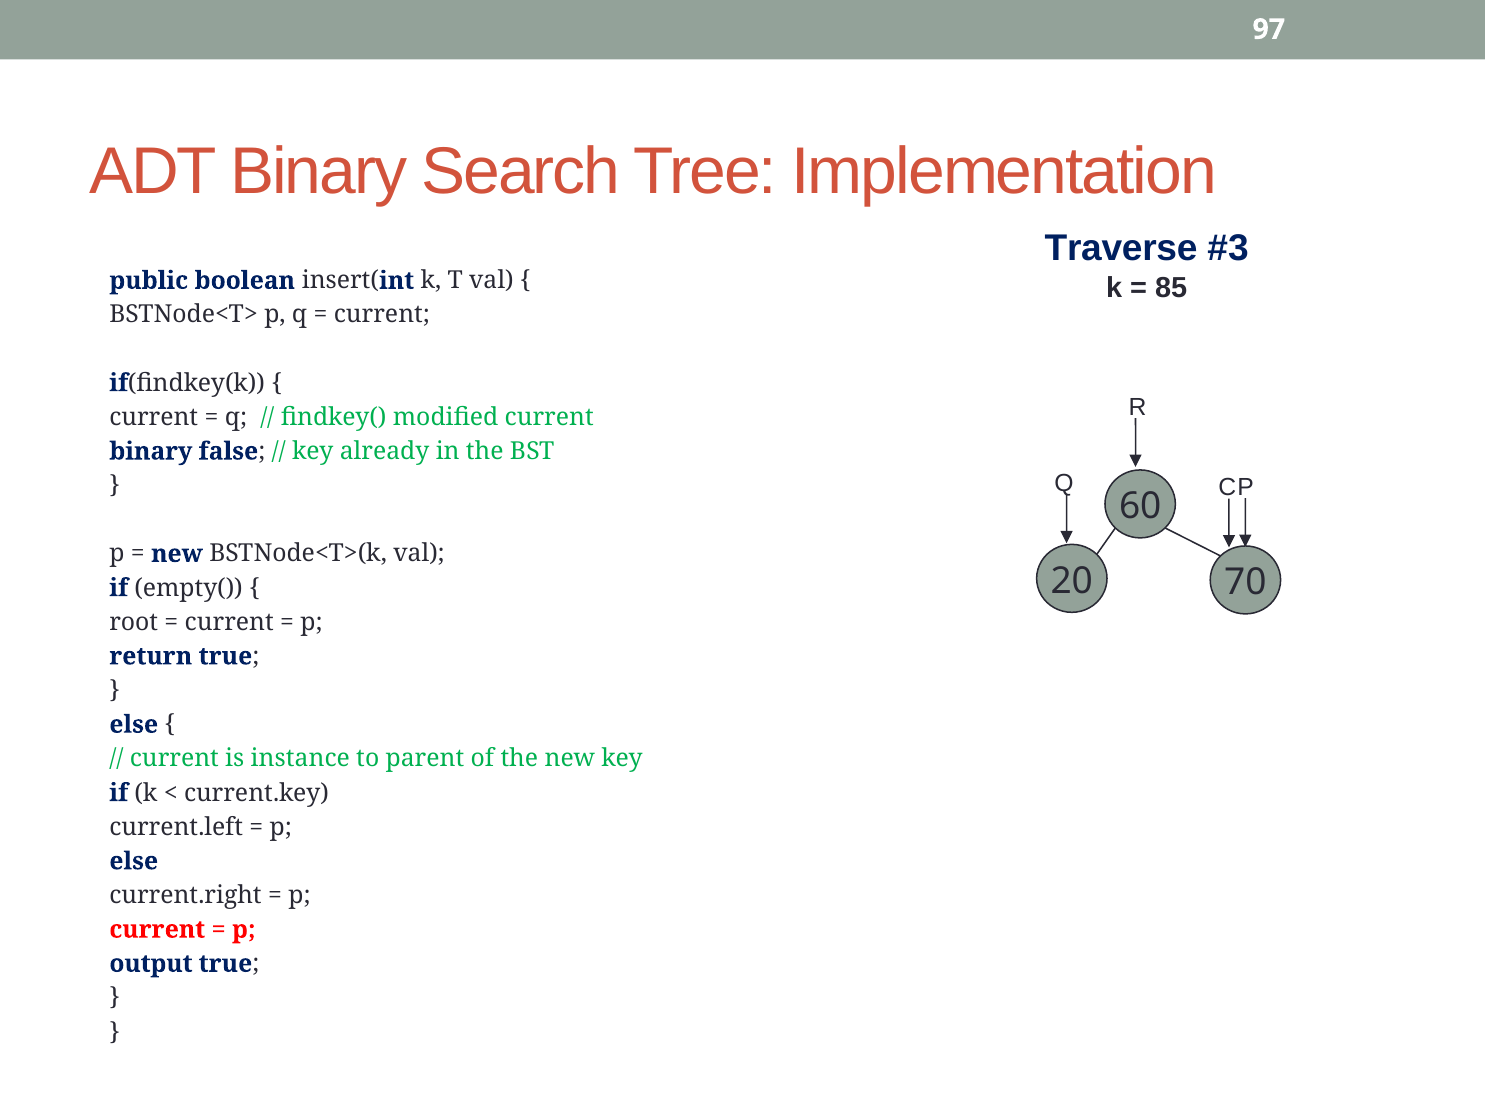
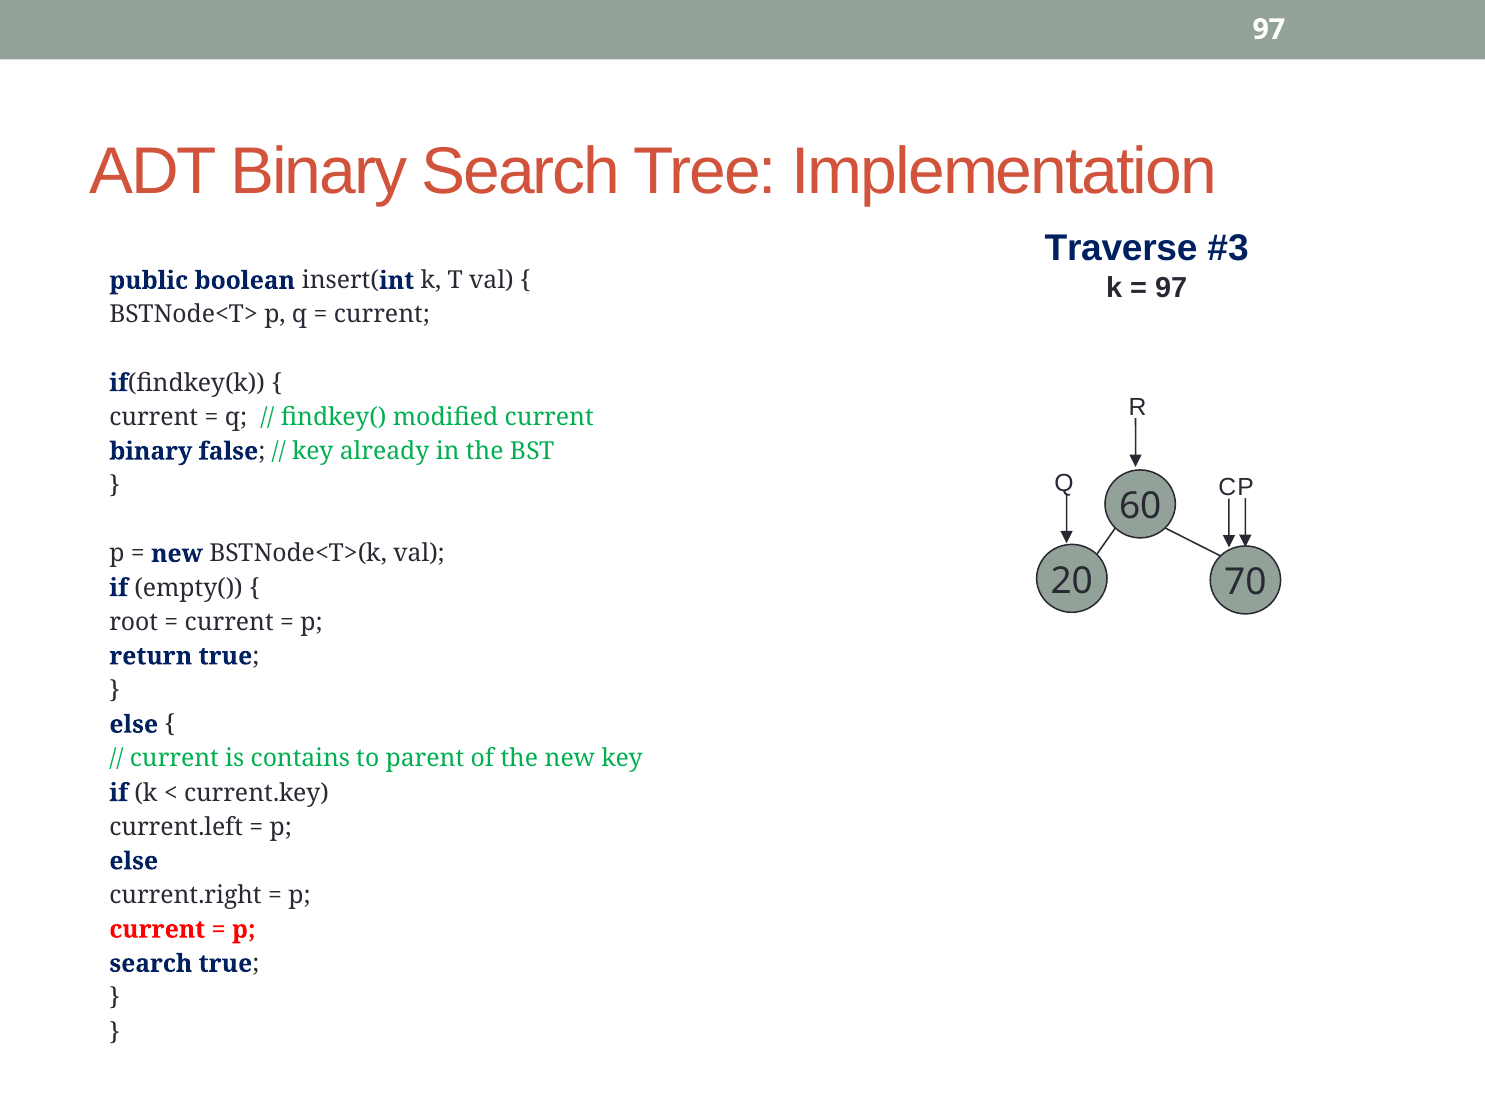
85 at (1171, 288): 85 -> 97
instance: instance -> contains
output at (151, 963): output -> search
